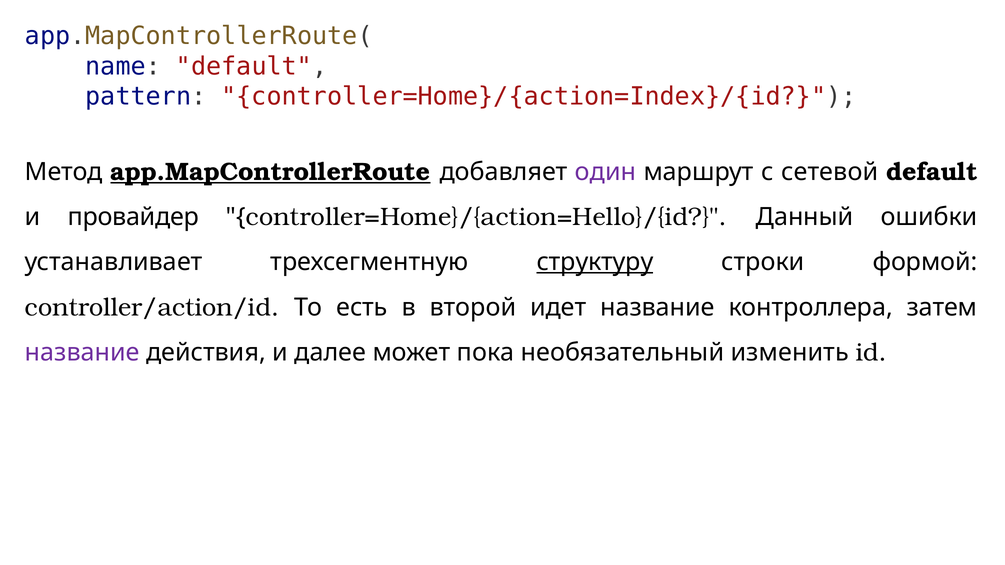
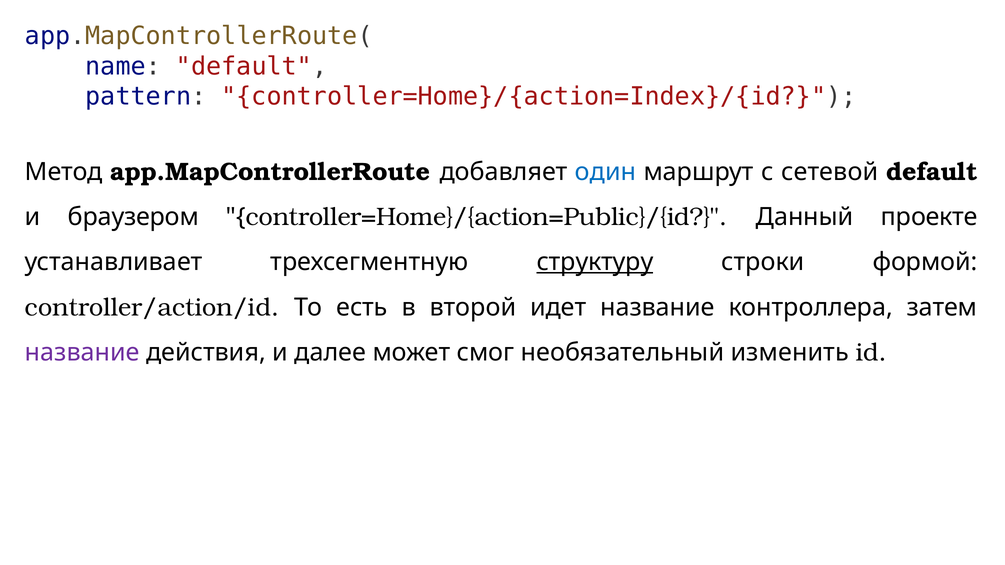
app.MapControllerRoute underline: present -> none
один colour: purple -> blue
провайдер: провайдер -> браузером
controller=Home}/{action=Hello}/{id: controller=Home}/{action=Hello}/{id -> controller=Home}/{action=Public}/{id
ошибки: ошибки -> проекте
пока: пока -> смог
